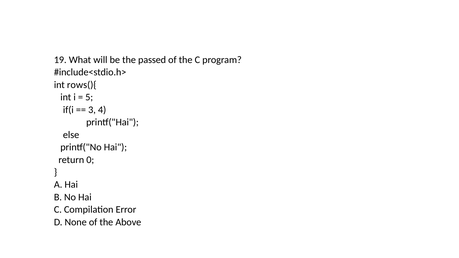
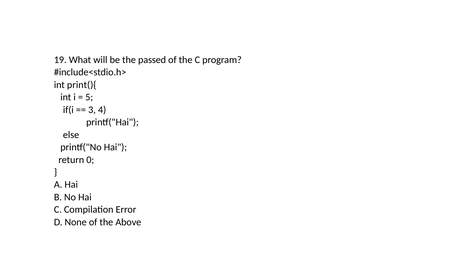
rows(){: rows(){ -> print(){
